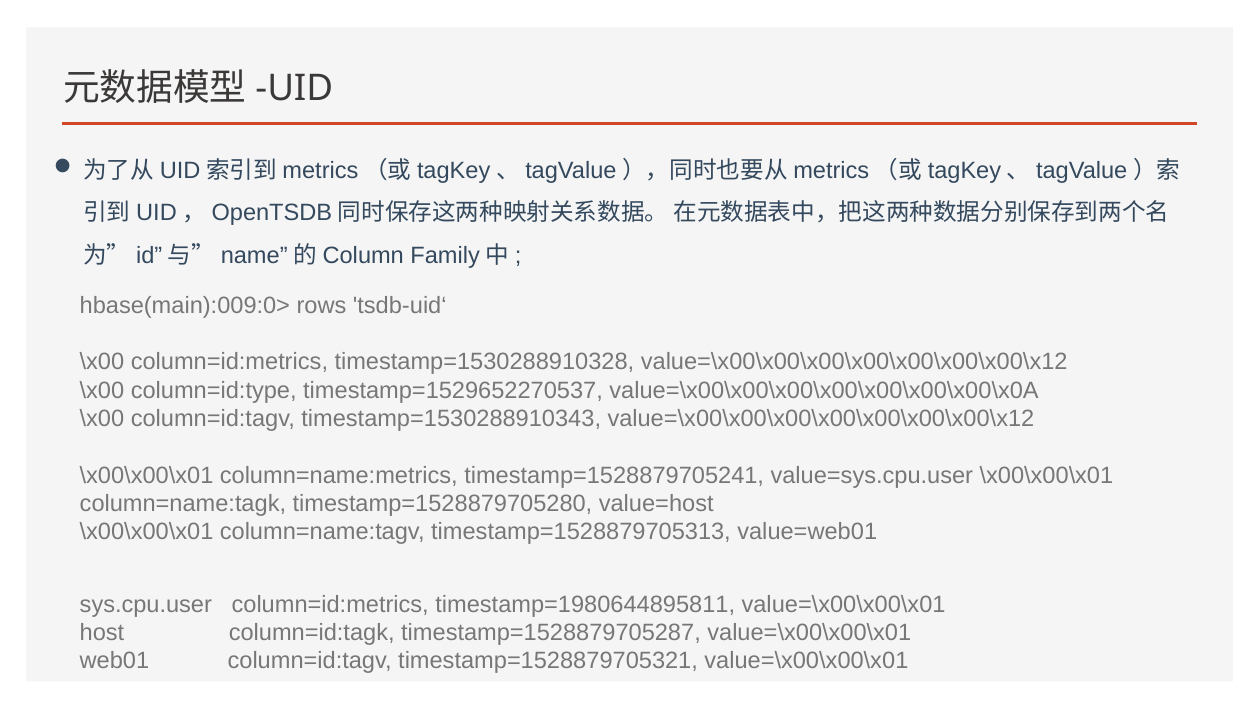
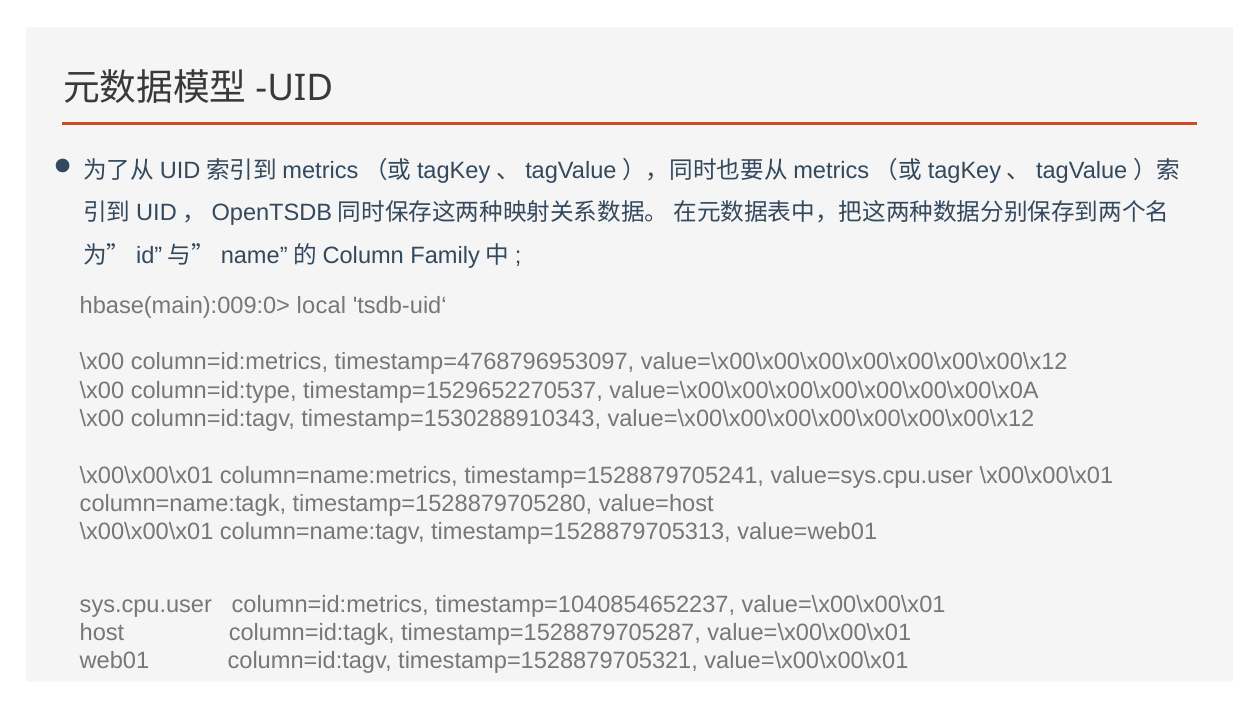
rows: rows -> local
timestamp=1530288910328: timestamp=1530288910328 -> timestamp=4768796953097
timestamp=1980644895811: timestamp=1980644895811 -> timestamp=1040854652237
